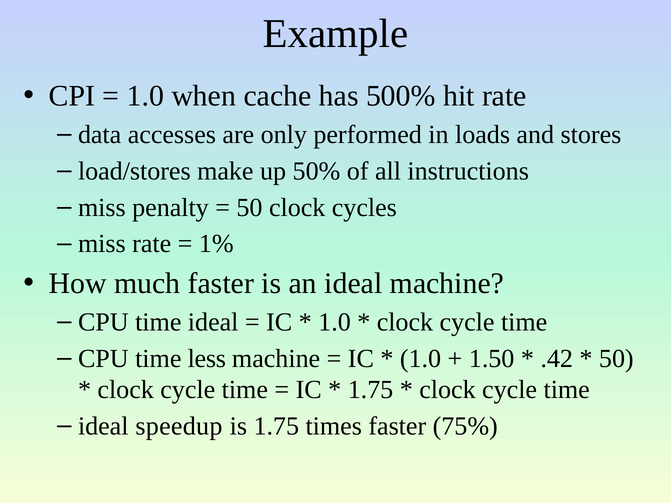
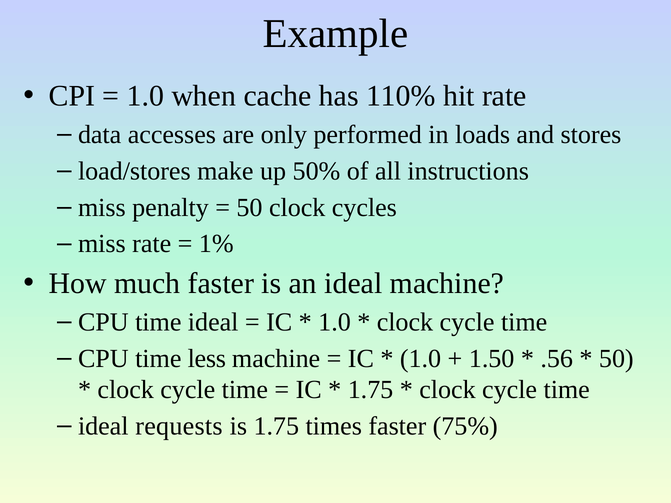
500%: 500% -> 110%
.42: .42 -> .56
speedup: speedup -> requests
